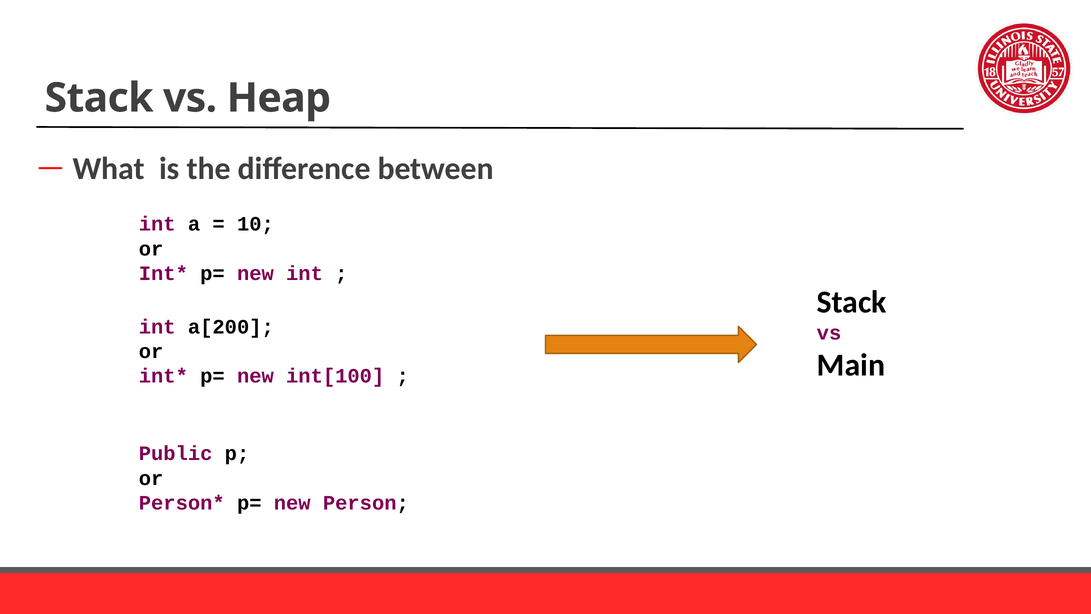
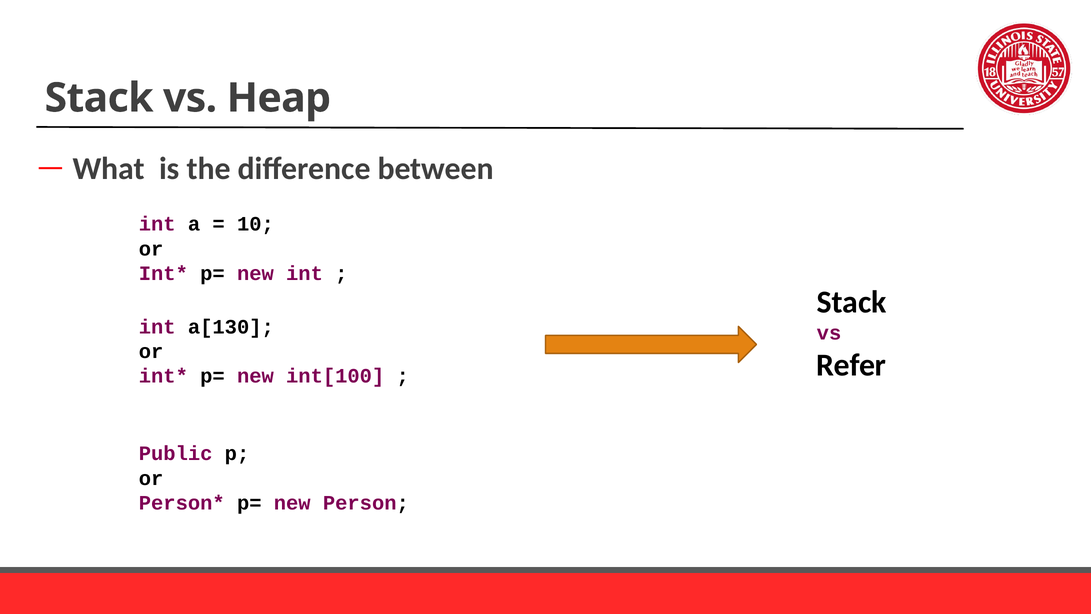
a[200: a[200 -> a[130
Main: Main -> Refer
